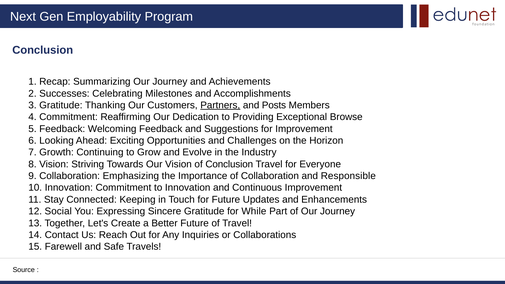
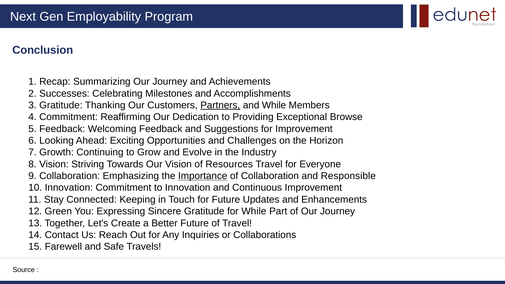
and Posts: Posts -> While
of Conclusion: Conclusion -> Resources
Importance underline: none -> present
Social: Social -> Green
